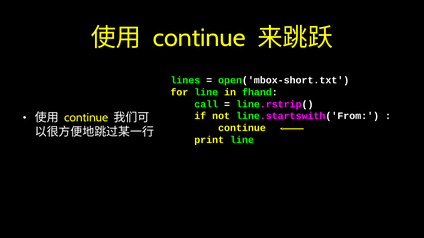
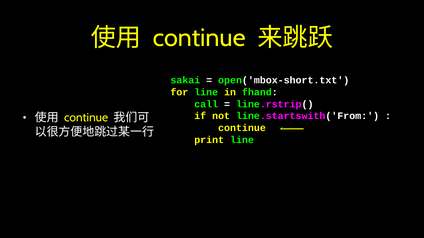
lines: lines -> sakai
